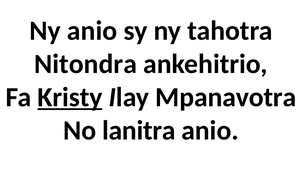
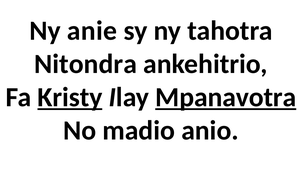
Ny anio: anio -> anie
Mpanavotra underline: none -> present
lanitra: lanitra -> madio
